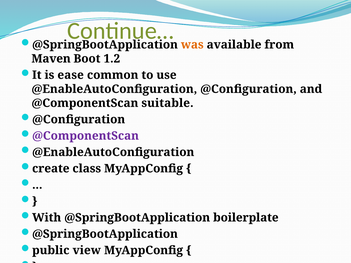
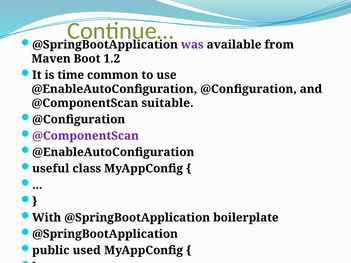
was colour: orange -> purple
ease: ease -> time
create: create -> useful
view: view -> used
